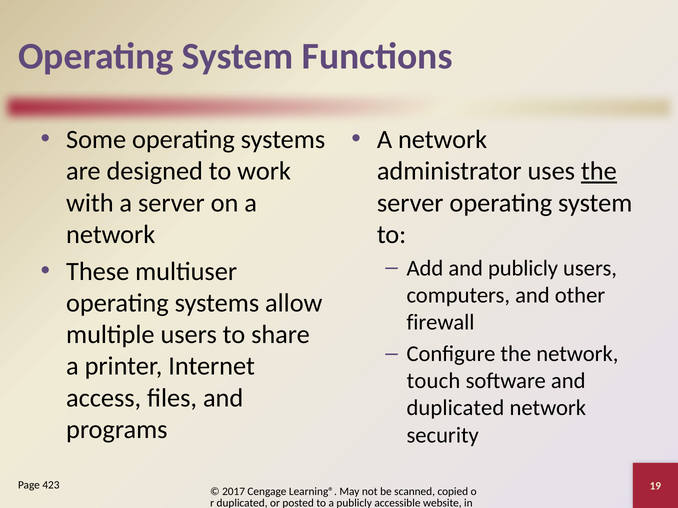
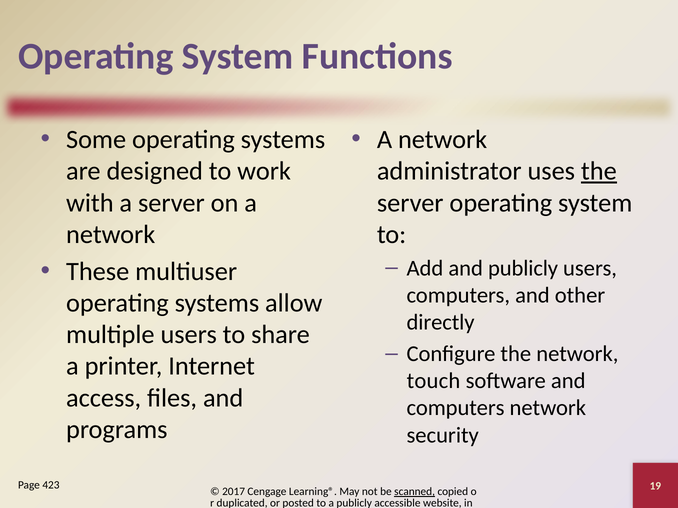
firewall: firewall -> directly
duplicated at (455, 408): duplicated -> computers
scanned underline: none -> present
